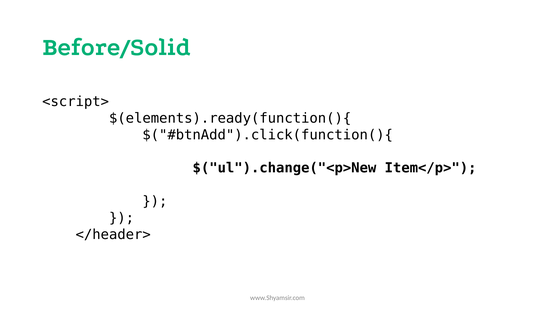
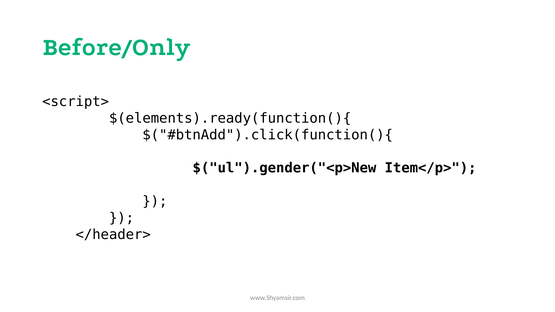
Before/Solid: Before/Solid -> Before/Only
$("ul").change("<p>New: $("ul").change("<p>New -> $("ul").gender("<p>New
